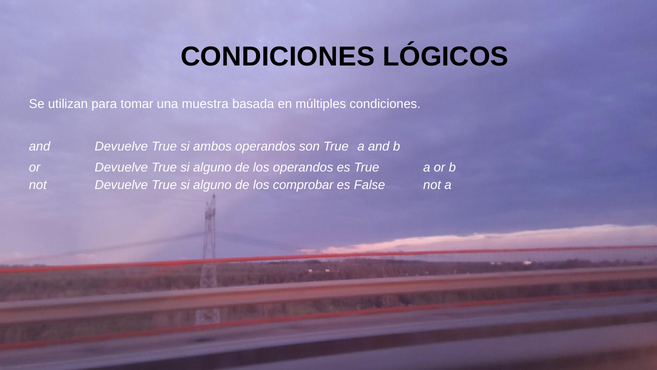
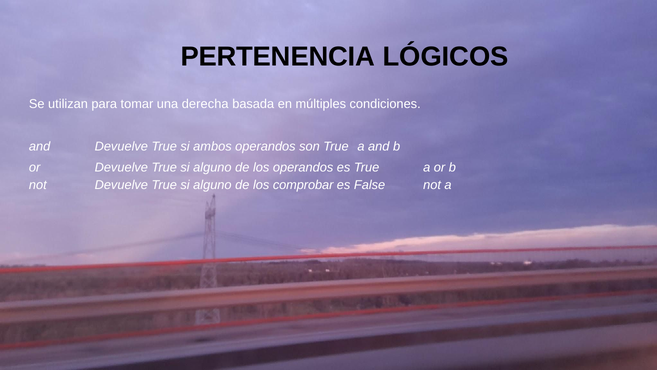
CONDICIONES at (278, 57): CONDICIONES -> PERTENENCIA
muestra: muestra -> derecha
